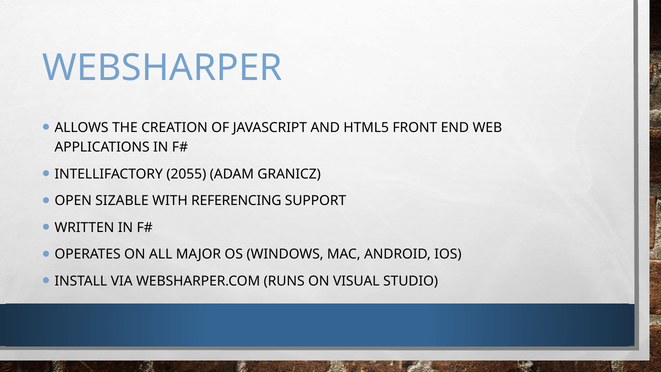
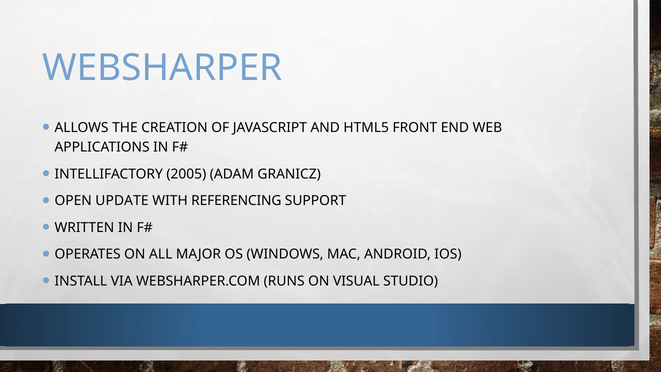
2055: 2055 -> 2005
SIZABLE: SIZABLE -> UPDATE
